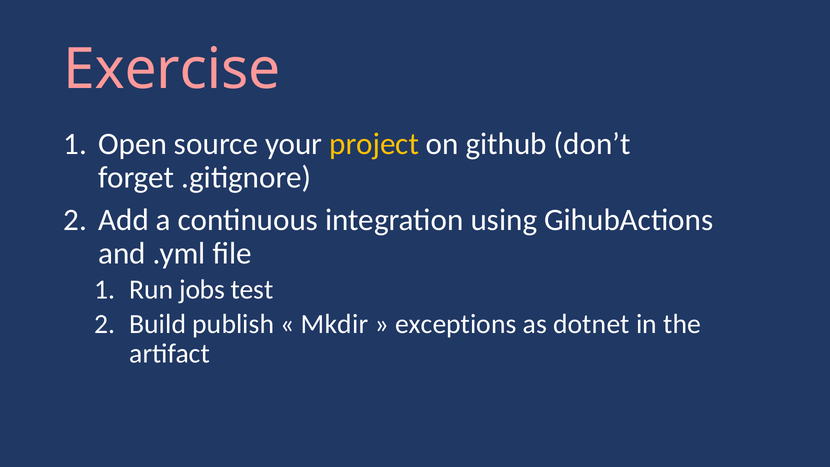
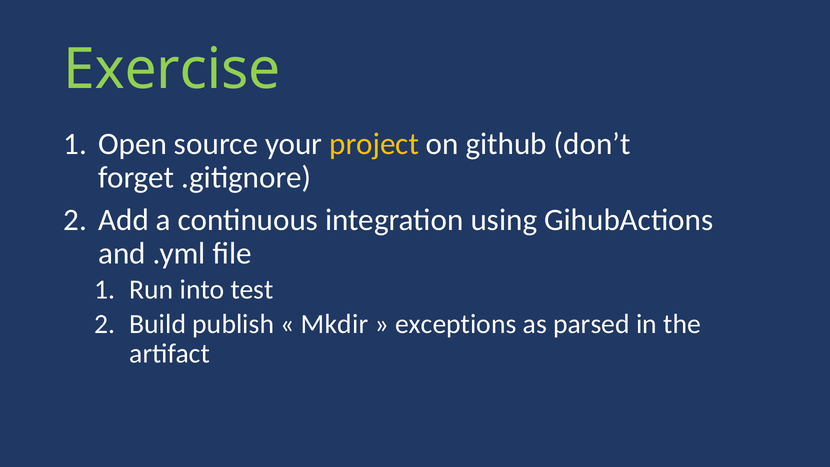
Exercise colour: pink -> light green
jobs: jobs -> into
dotnet: dotnet -> parsed
